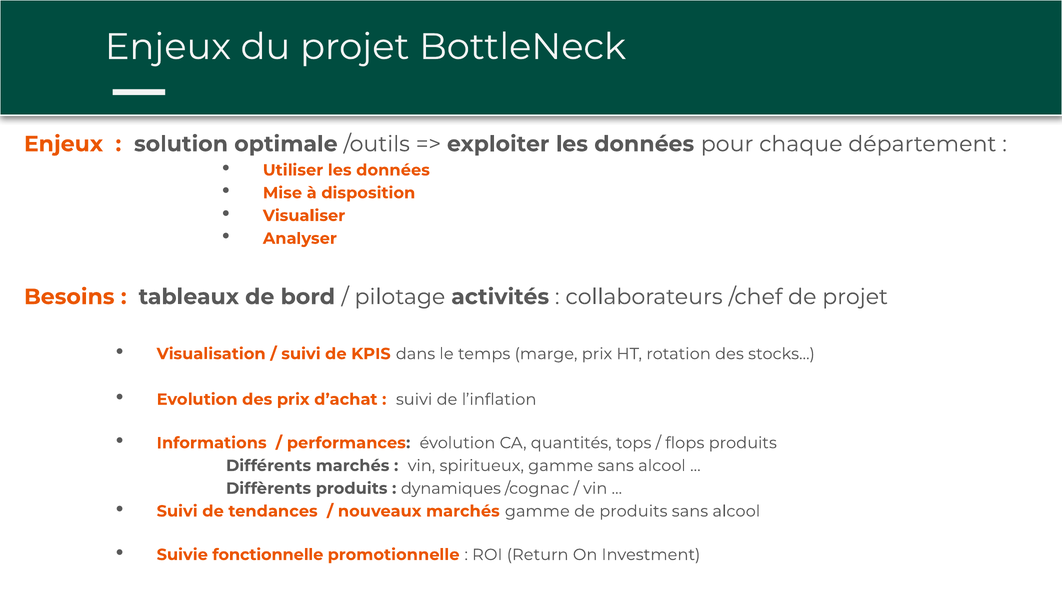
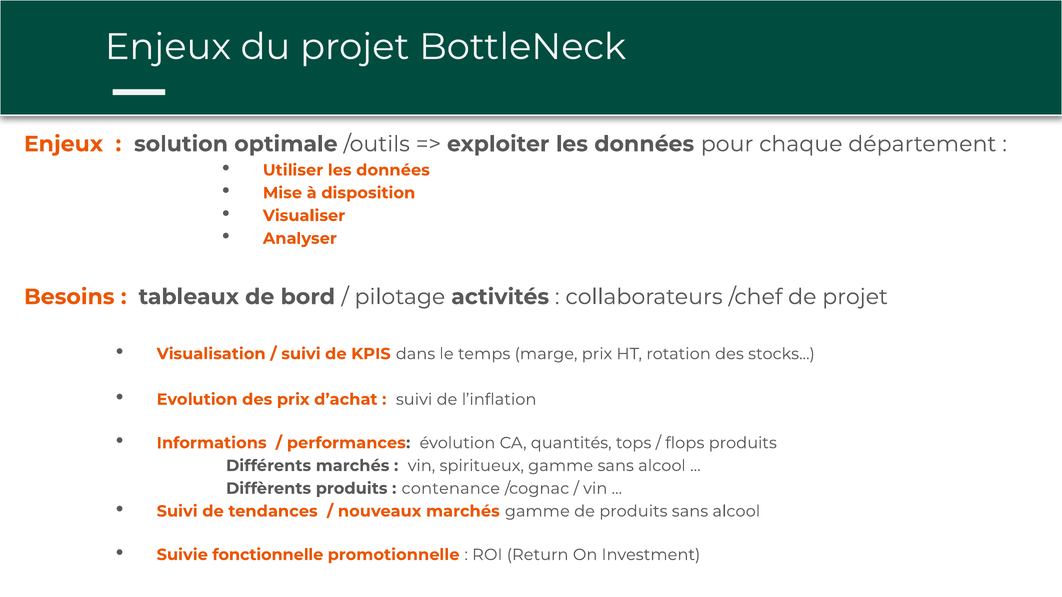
dynamiques: dynamiques -> contenance
